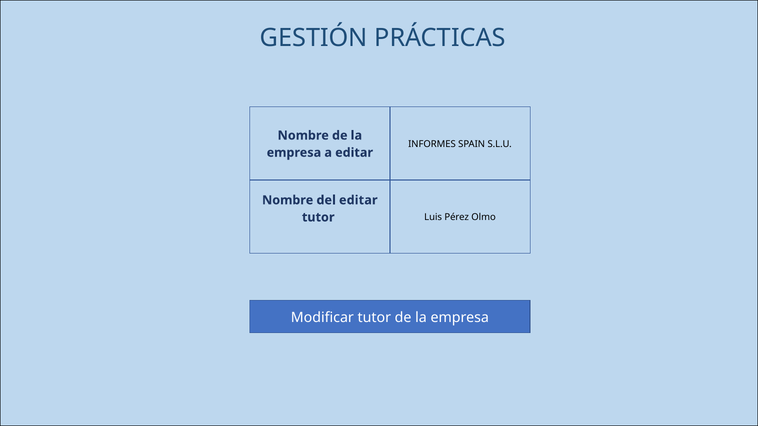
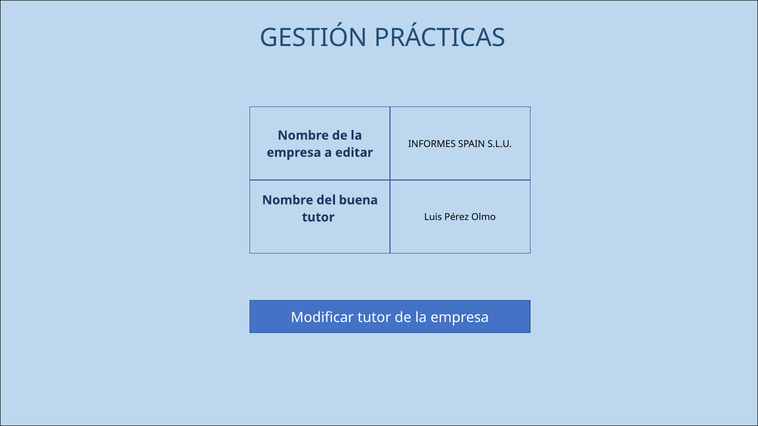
del editar: editar -> buena
